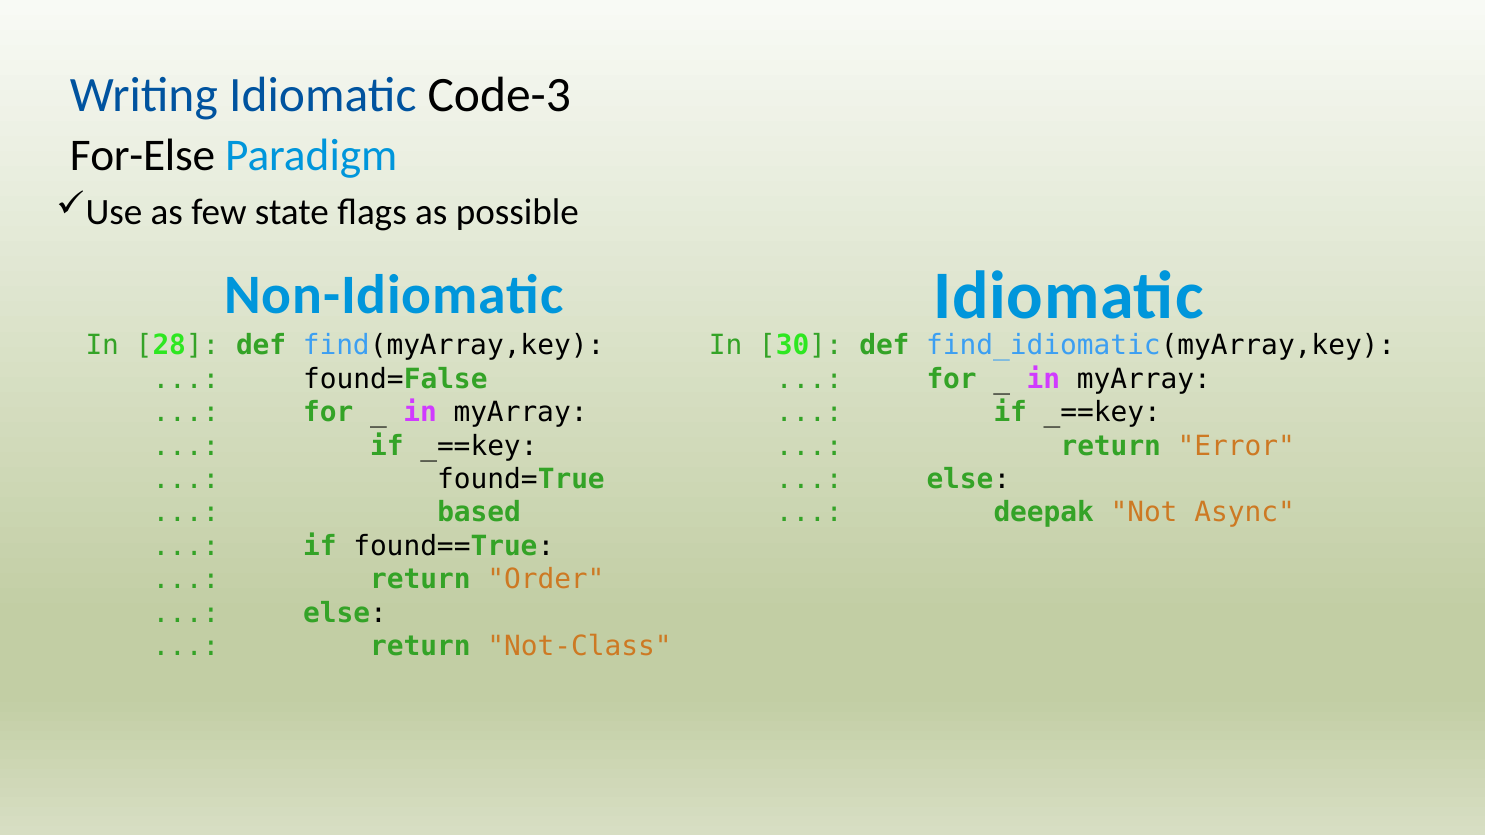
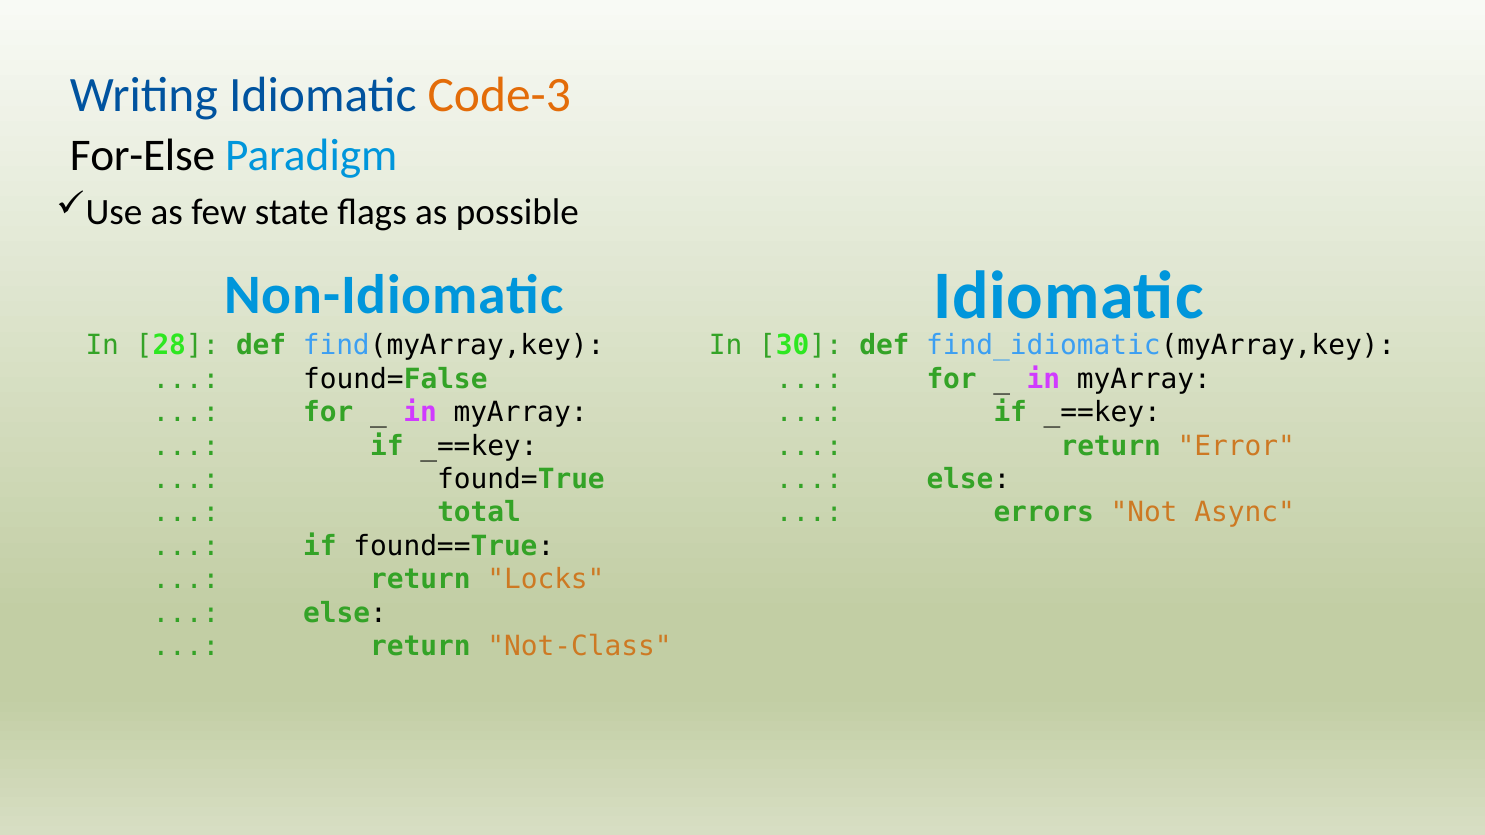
Code-3 colour: black -> orange
based: based -> total
deepak: deepak -> errors
Order: Order -> Locks
